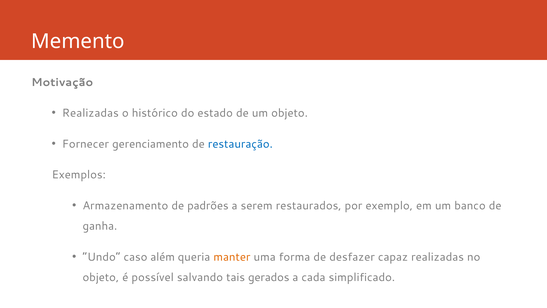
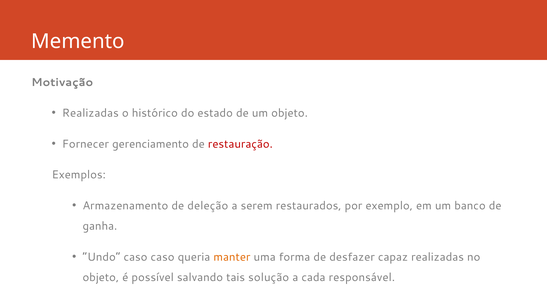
restauração colour: blue -> red
padrões: padrões -> deleção
caso além: além -> caso
gerados: gerados -> solução
simplificado: simplificado -> responsável
